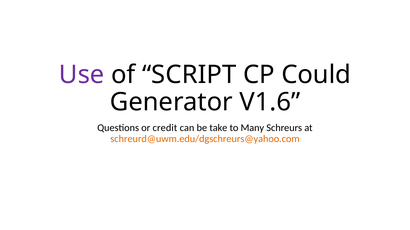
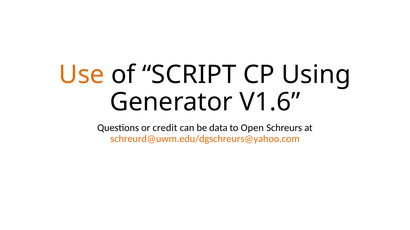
Use colour: purple -> orange
Could: Could -> Using
take: take -> data
Many: Many -> Open
